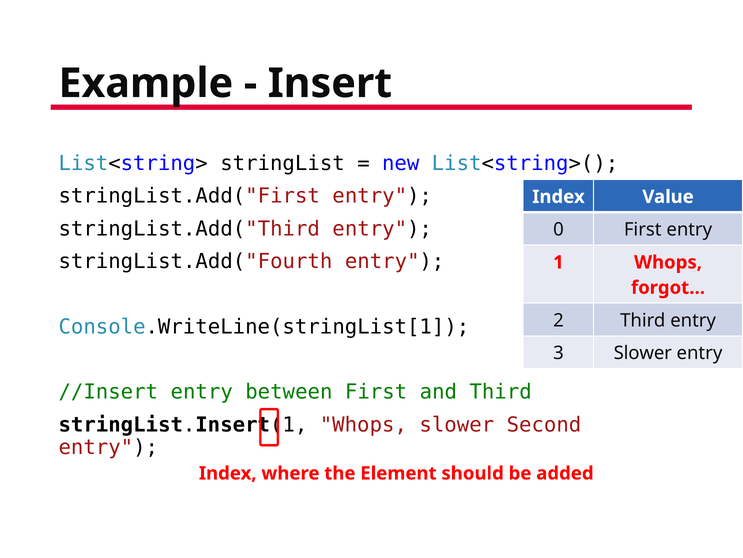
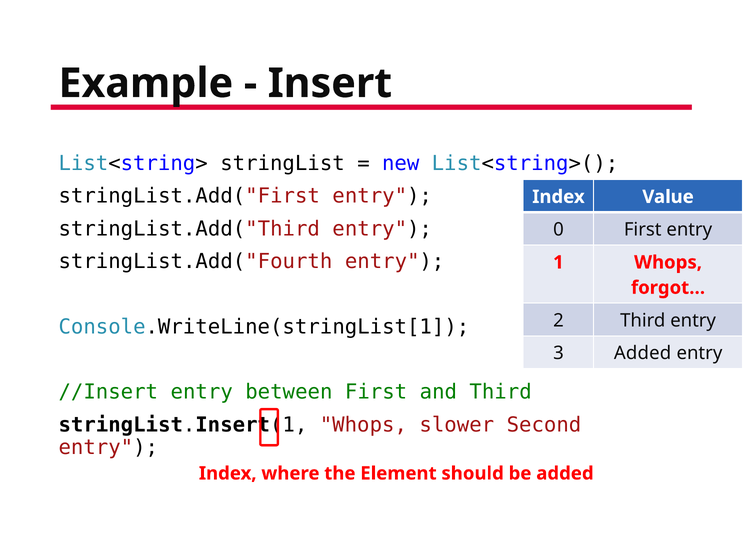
3 Slower: Slower -> Added
